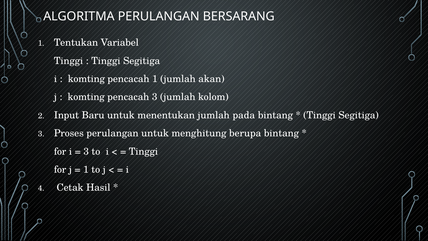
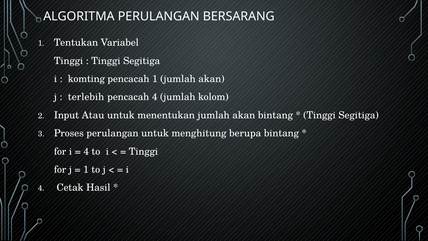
komting at (86, 97): komting -> terlebih
pencacah 3: 3 -> 4
Baru: Baru -> Atau
menentukan jumlah pada: pada -> akan
3 at (86, 151): 3 -> 4
